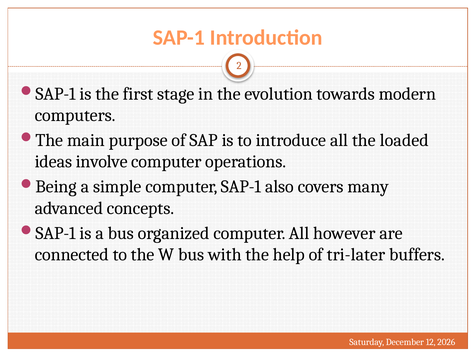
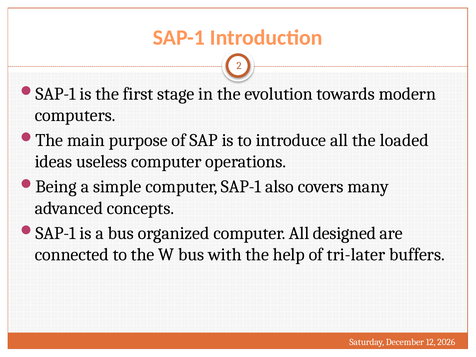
involve: involve -> useless
however: however -> designed
